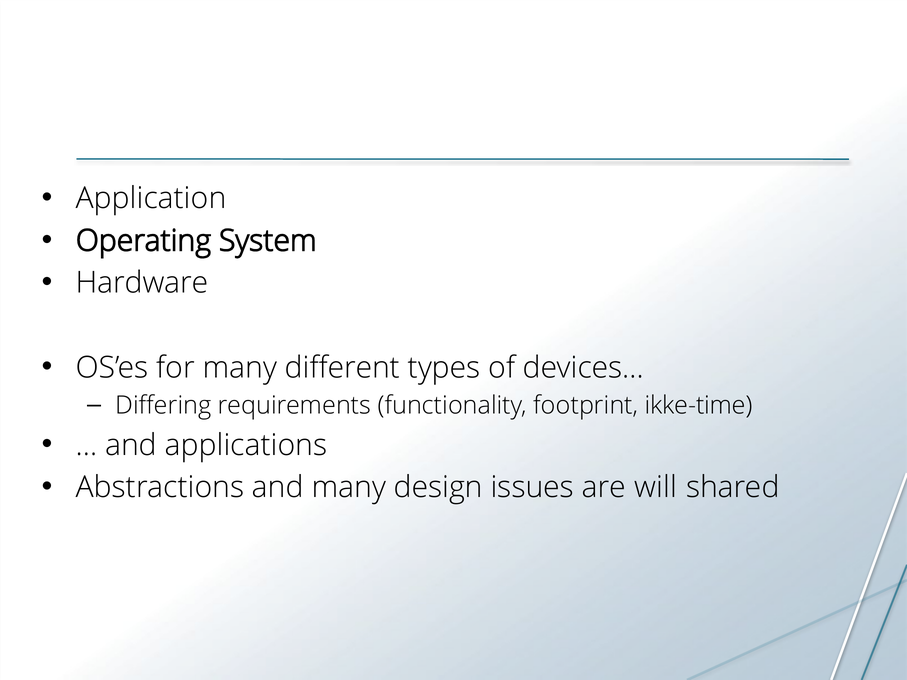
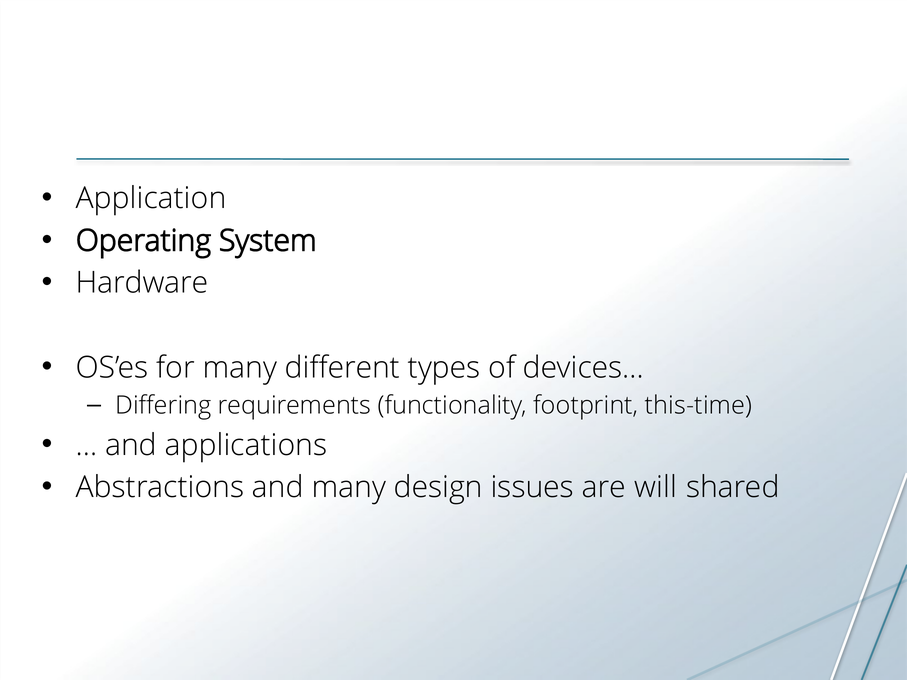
ikke-time: ikke-time -> this-time
